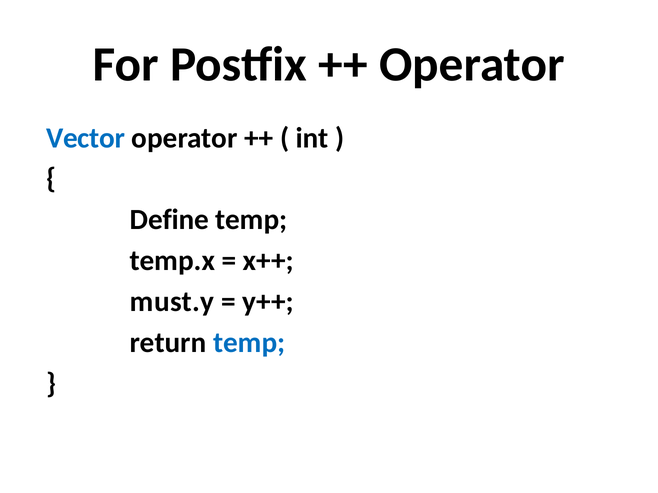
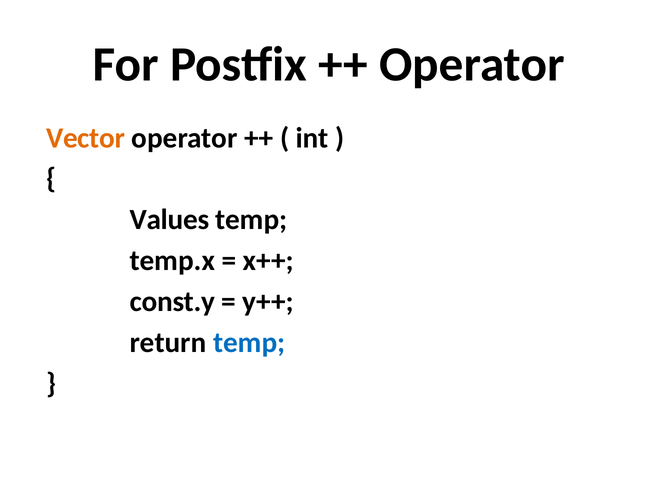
Vector colour: blue -> orange
Define: Define -> Values
must.y: must.y -> const.y
